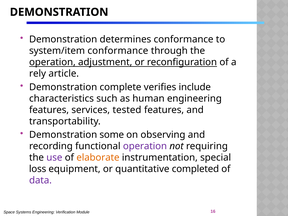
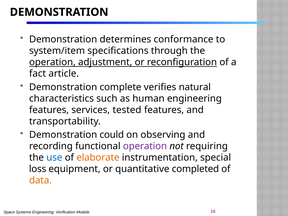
system/item conformance: conformance -> specifications
rely: rely -> fact
include: include -> natural
some: some -> could
use colour: purple -> blue
data colour: purple -> orange
